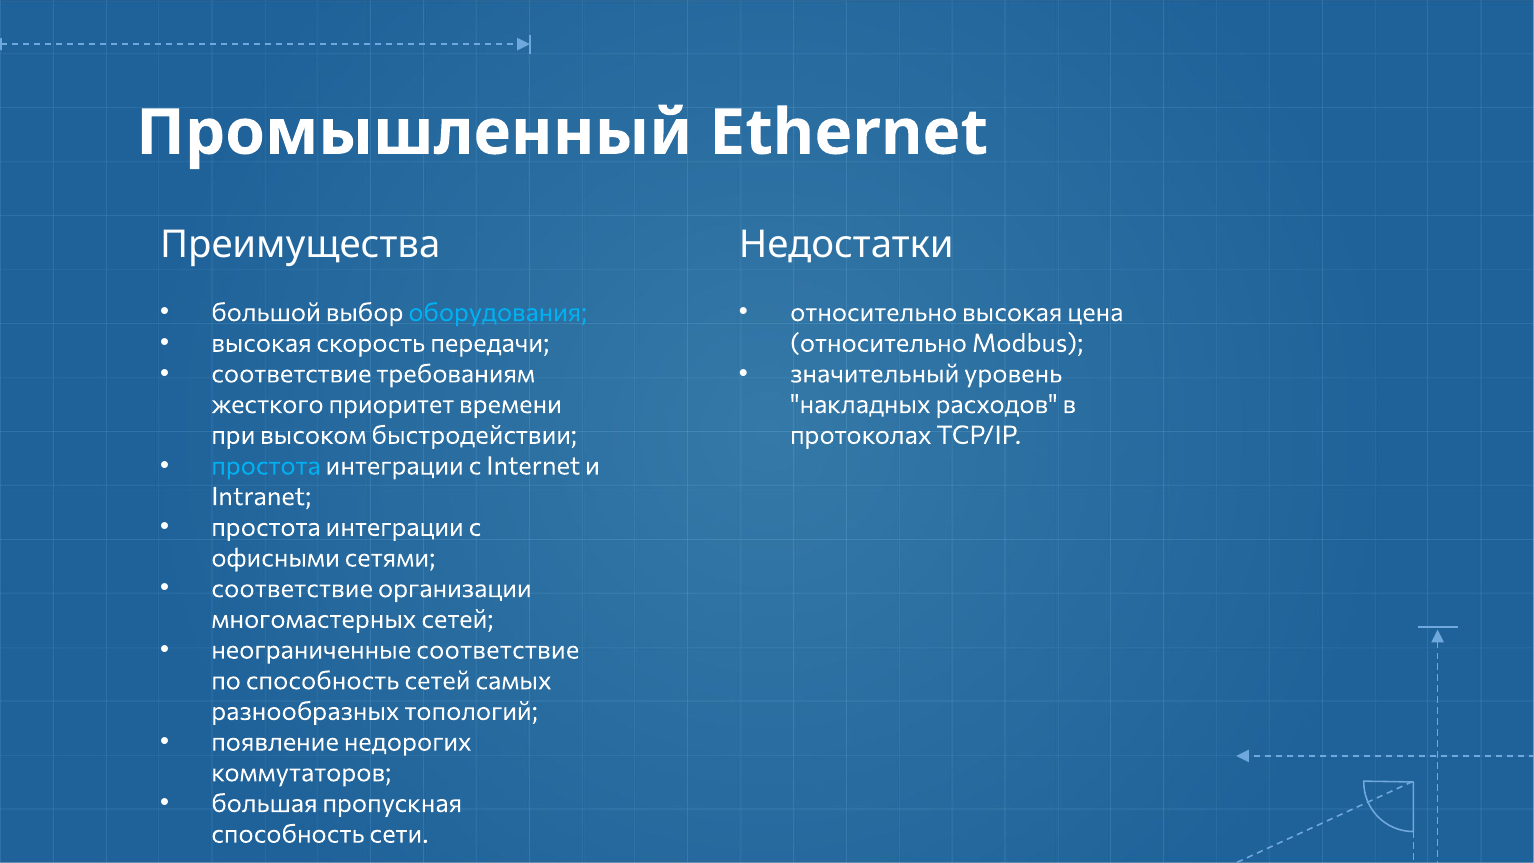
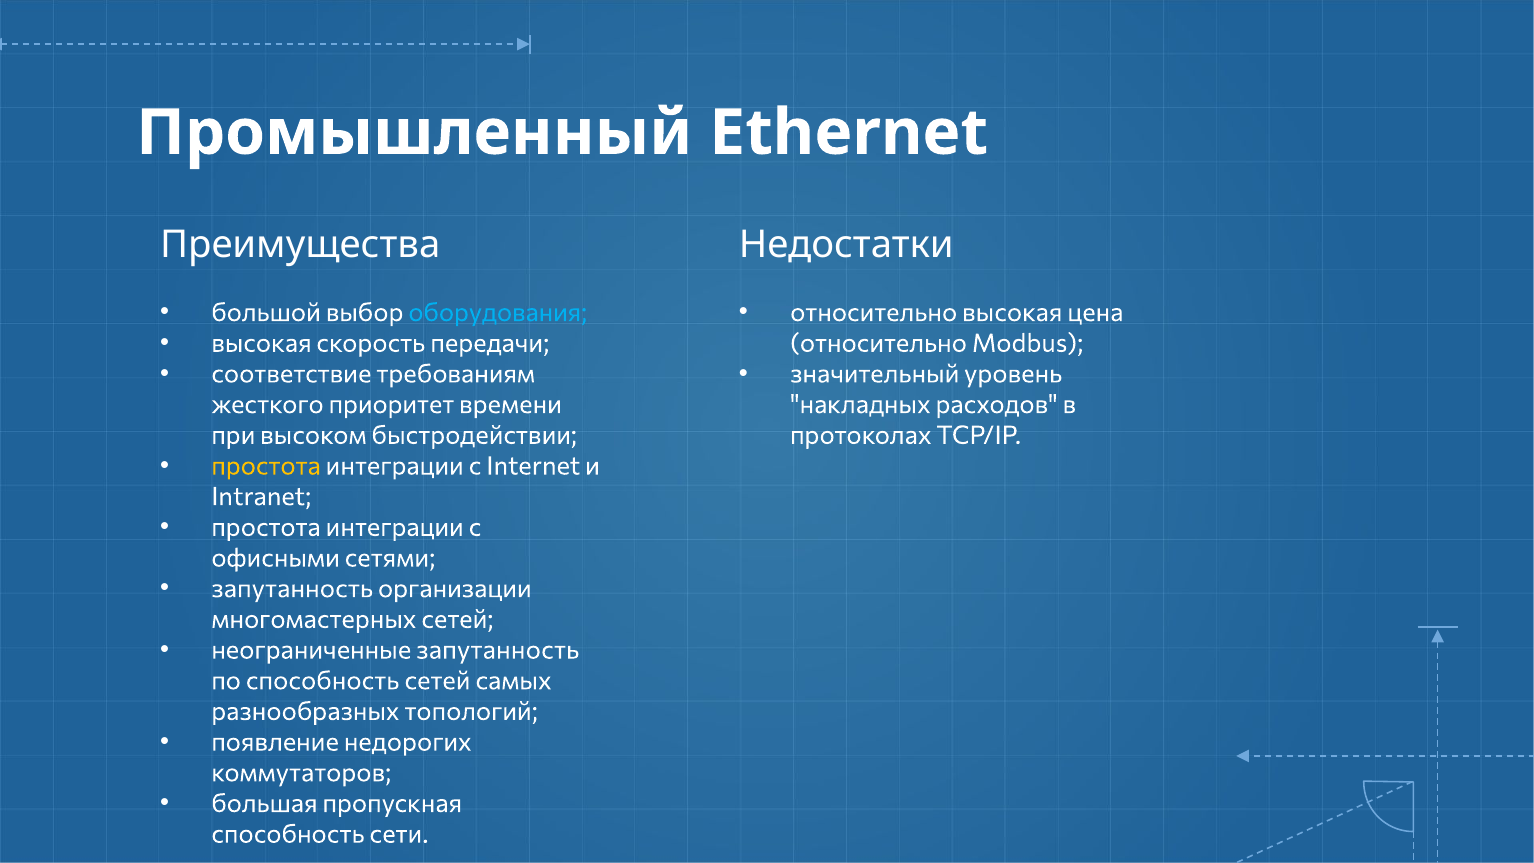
простота at (266, 466) colour: light blue -> yellow
соответствие at (292, 589): соответствие -> запутанность
неограниченные соответствие: соответствие -> запутанность
